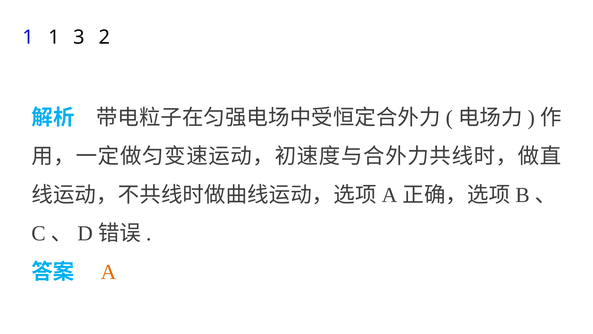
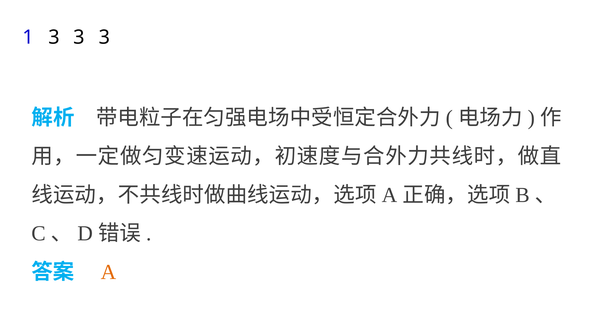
1 1: 1 -> 3
2 at (104, 37): 2 -> 3
